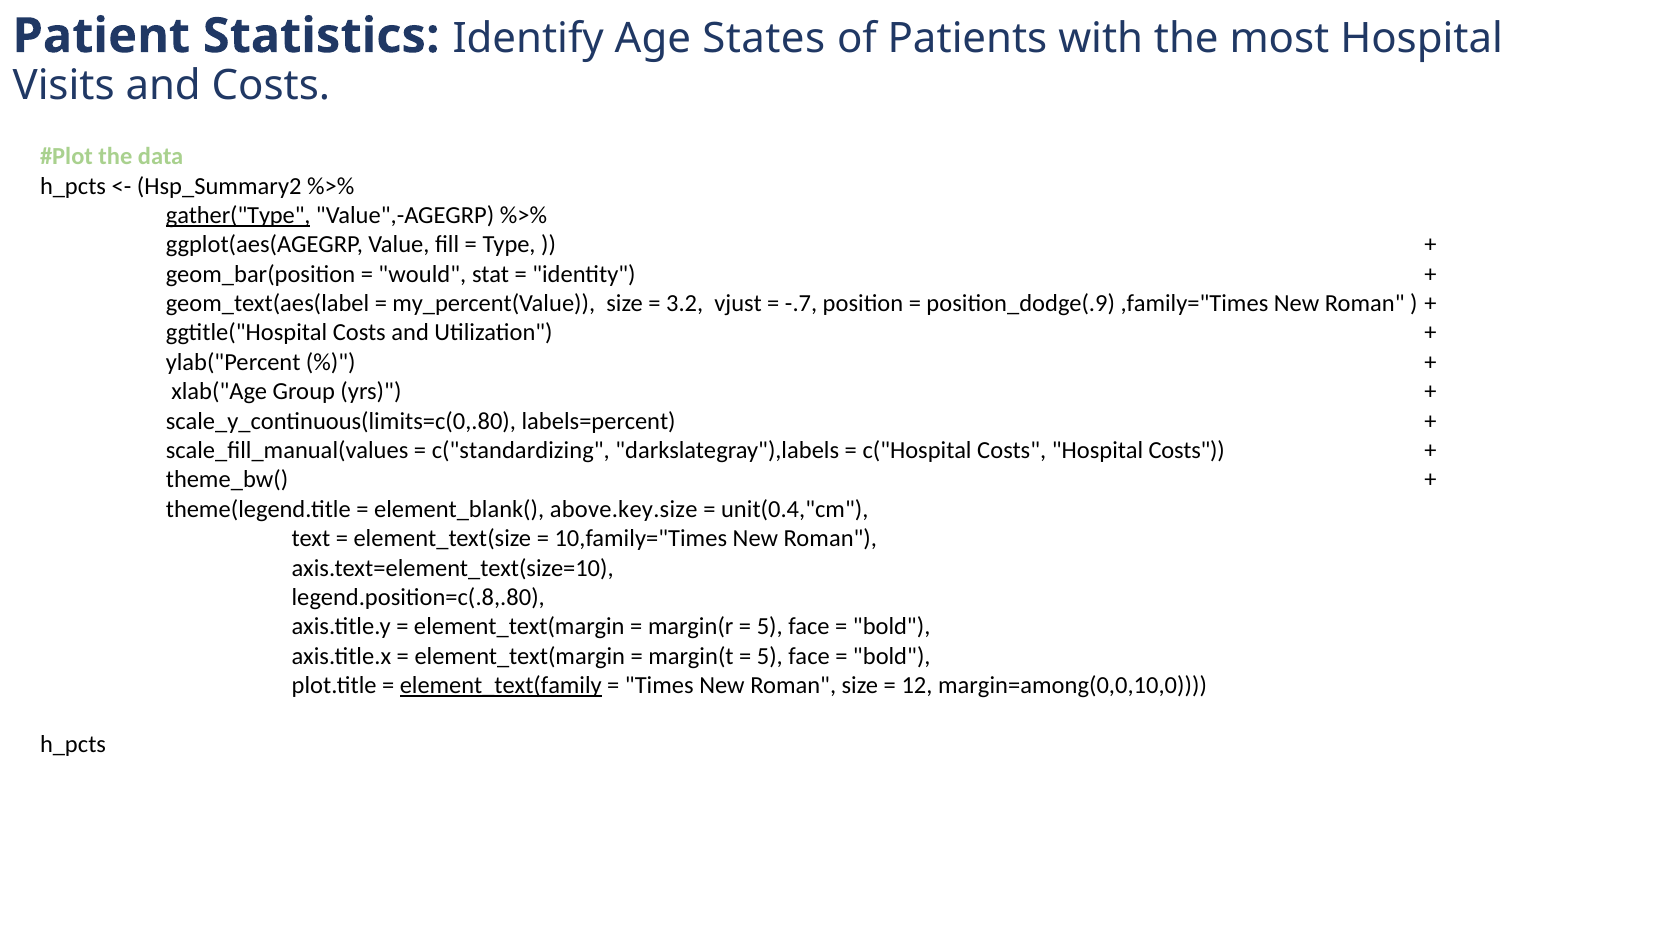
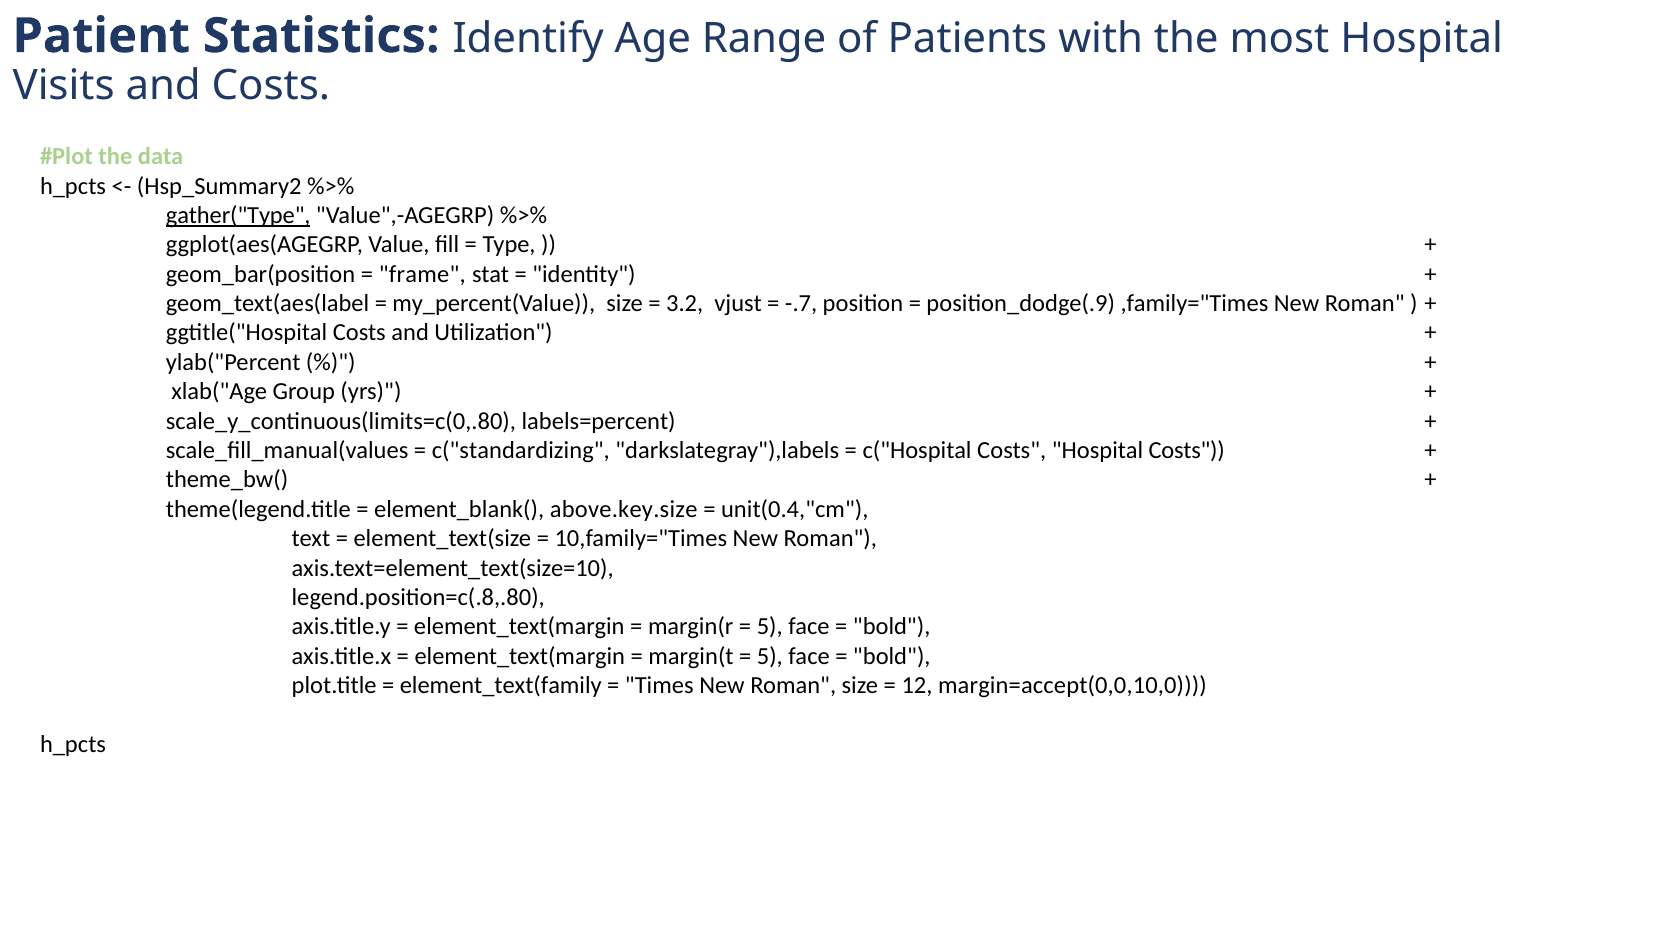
States: States -> Range
would: would -> frame
element_text(family underline: present -> none
margin=among(0,0,10,0: margin=among(0,0,10,0 -> margin=accept(0,0,10,0
